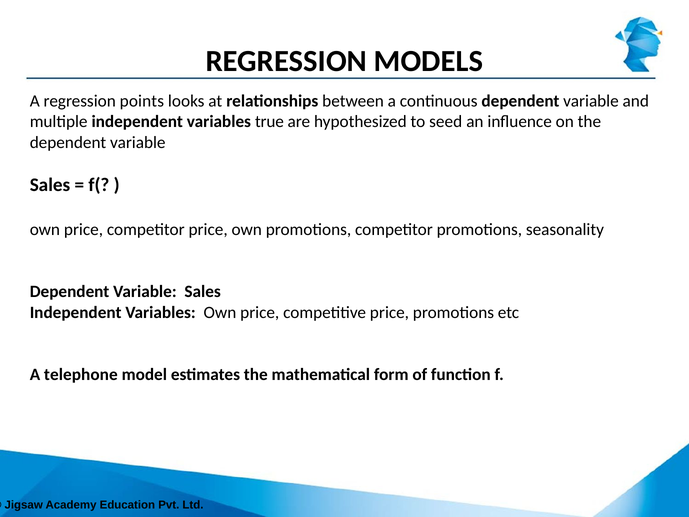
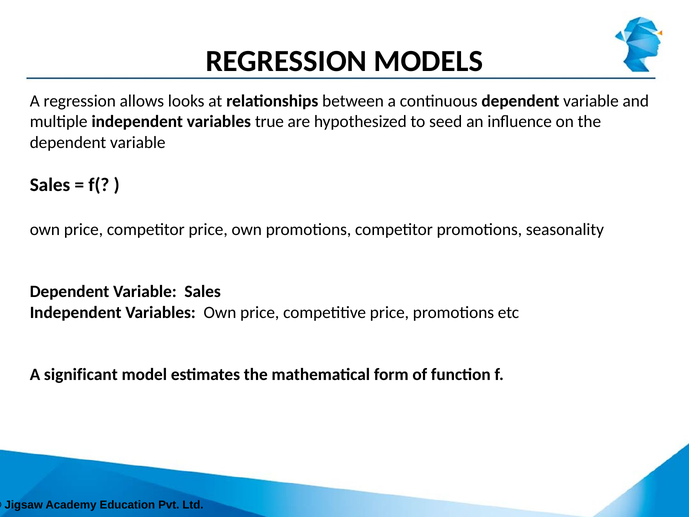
points: points -> allows
telephone: telephone -> significant
